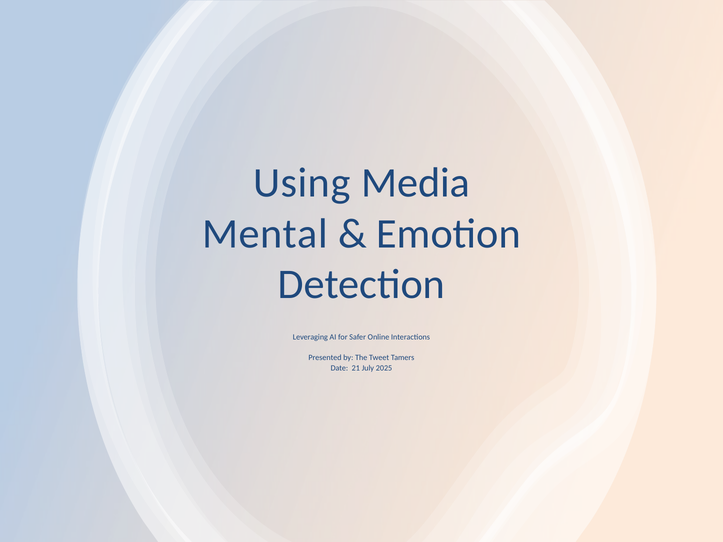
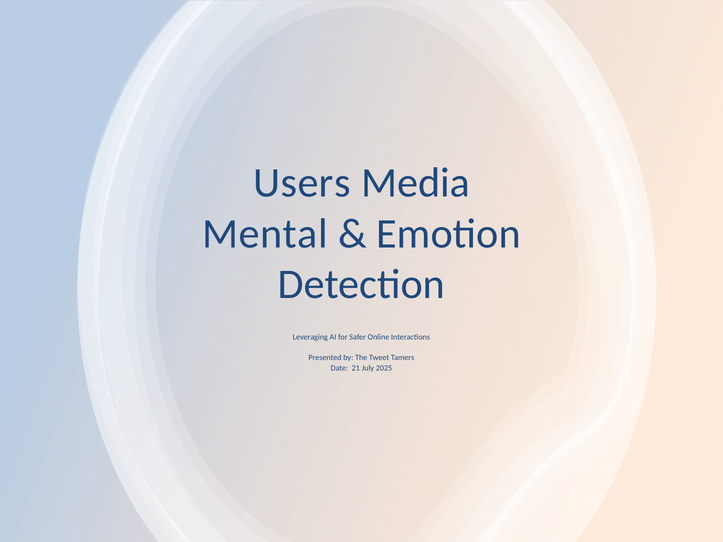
Using: Using -> Users
